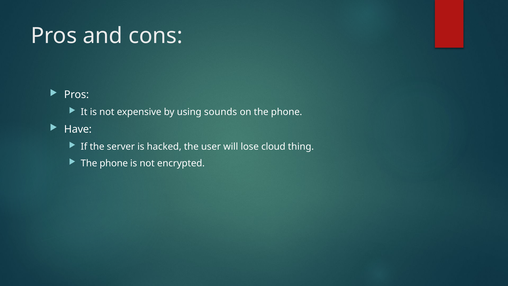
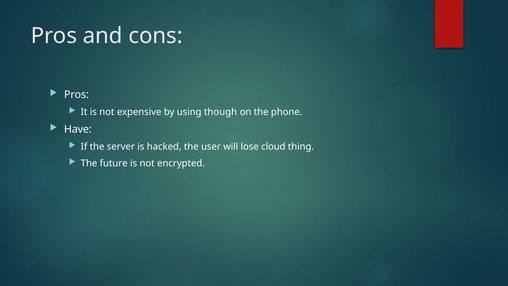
sounds: sounds -> though
phone at (114, 163): phone -> future
